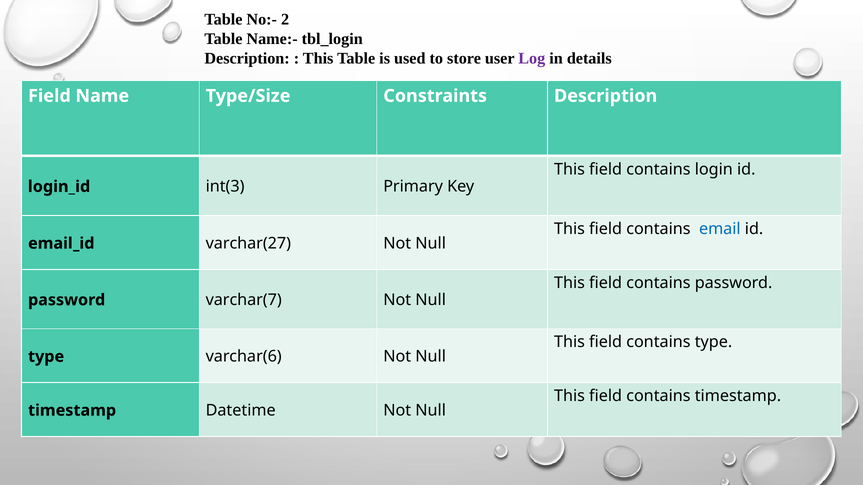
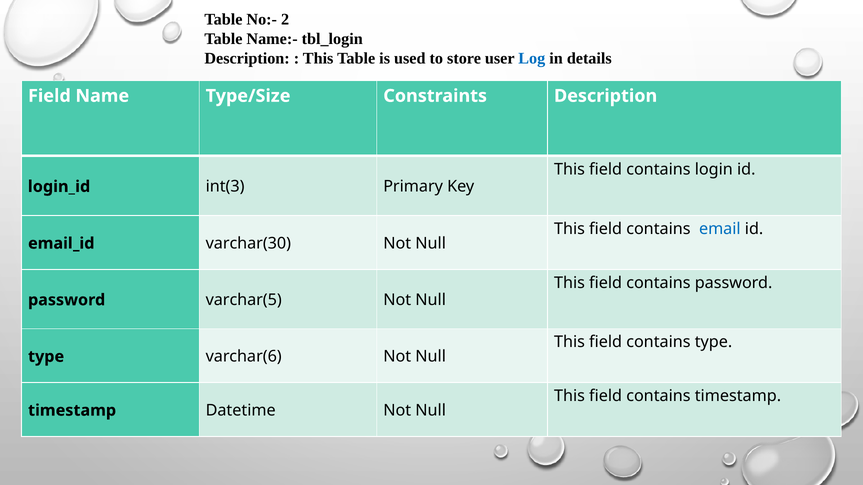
Log colour: purple -> blue
varchar(27: varchar(27 -> varchar(30
varchar(7: varchar(7 -> varchar(5
